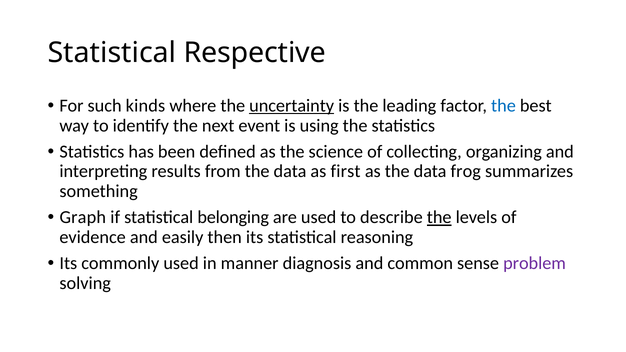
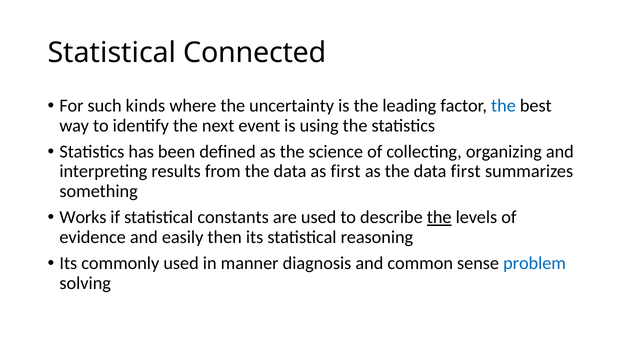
Respective: Respective -> Connected
uncertainty underline: present -> none
data frog: frog -> first
Graph: Graph -> Works
belonging: belonging -> constants
problem colour: purple -> blue
